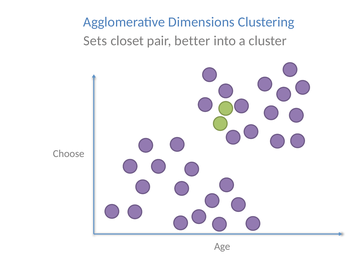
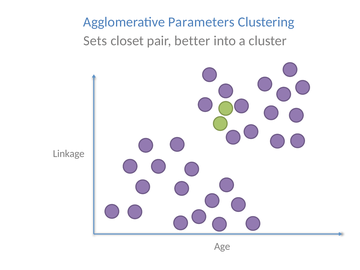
Dimensions: Dimensions -> Parameters
Choose: Choose -> Linkage
